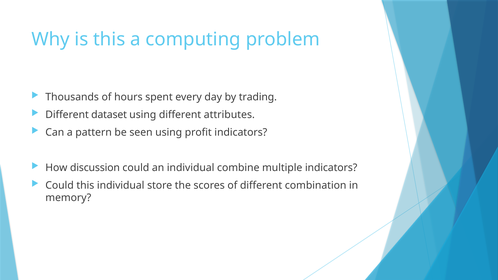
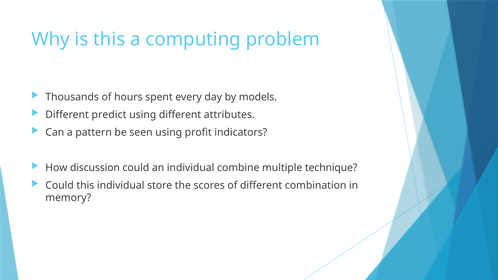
trading: trading -> models
dataset: dataset -> predict
multiple indicators: indicators -> technique
